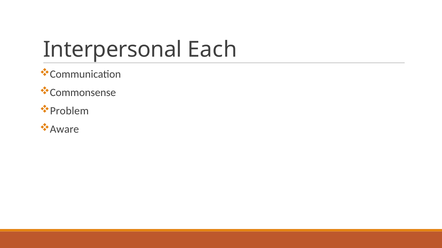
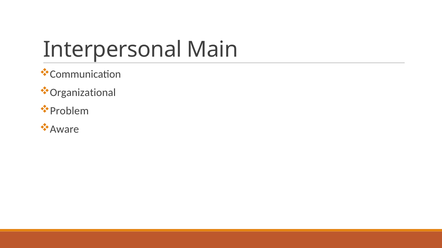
Each: Each -> Main
Commonsense: Commonsense -> Organizational
